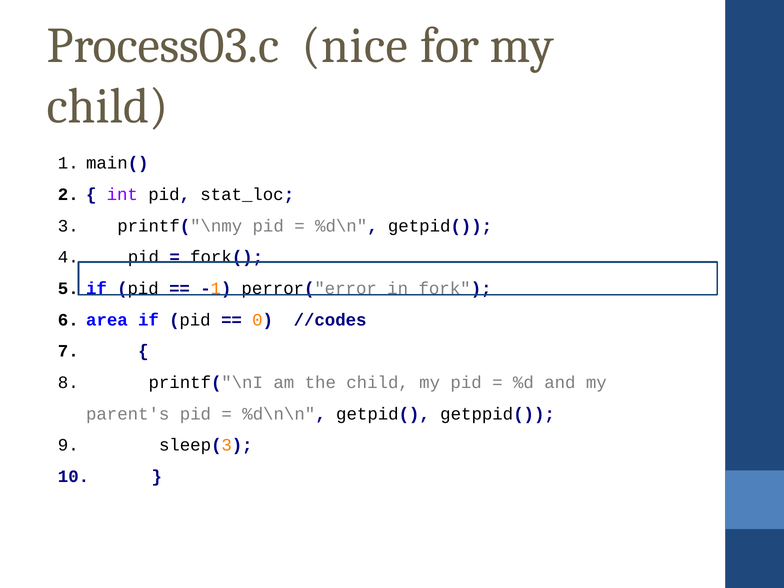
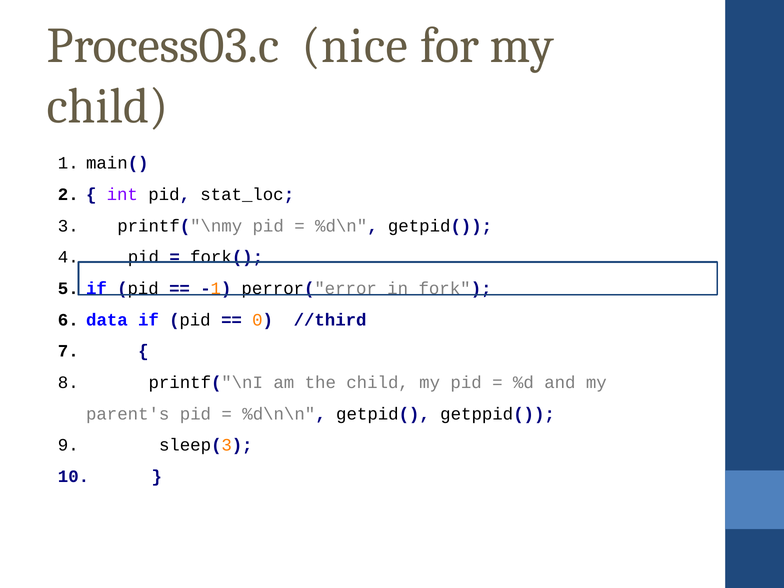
area: area -> data
//codes: //codes -> //third
